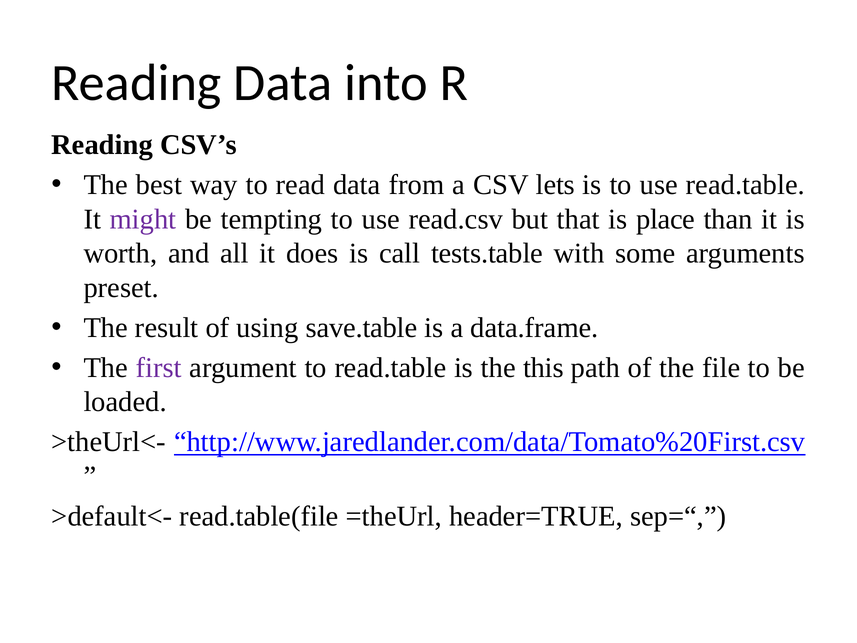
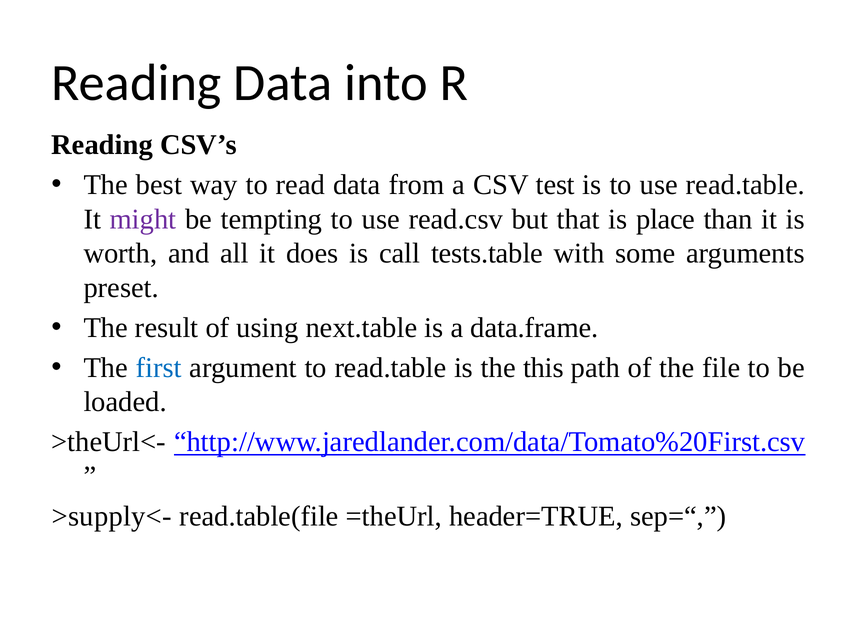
lets: lets -> test
save.table: save.table -> next.table
first colour: purple -> blue
>default<-: >default<- -> >supply<-
